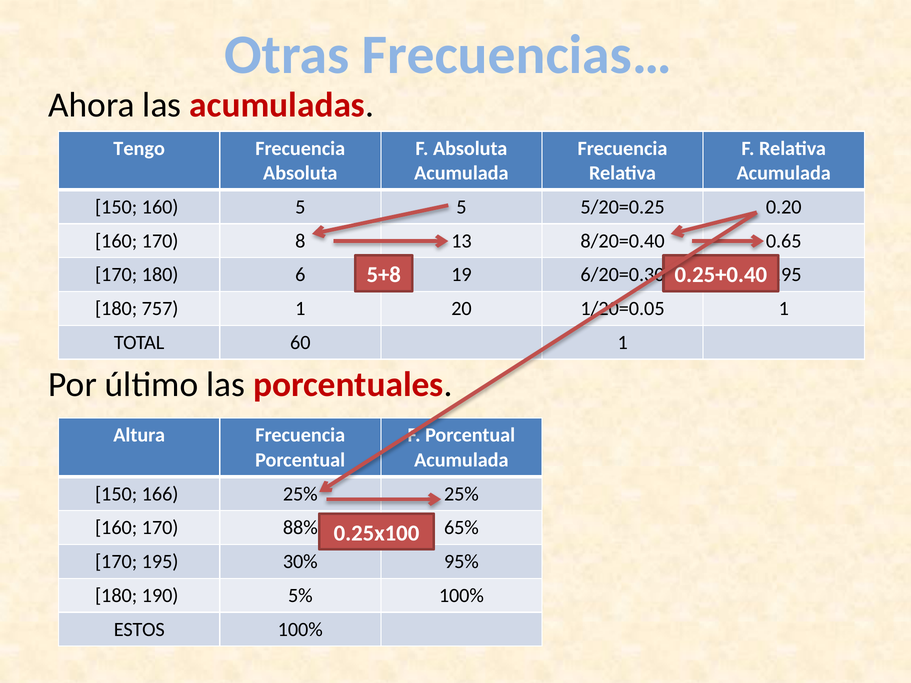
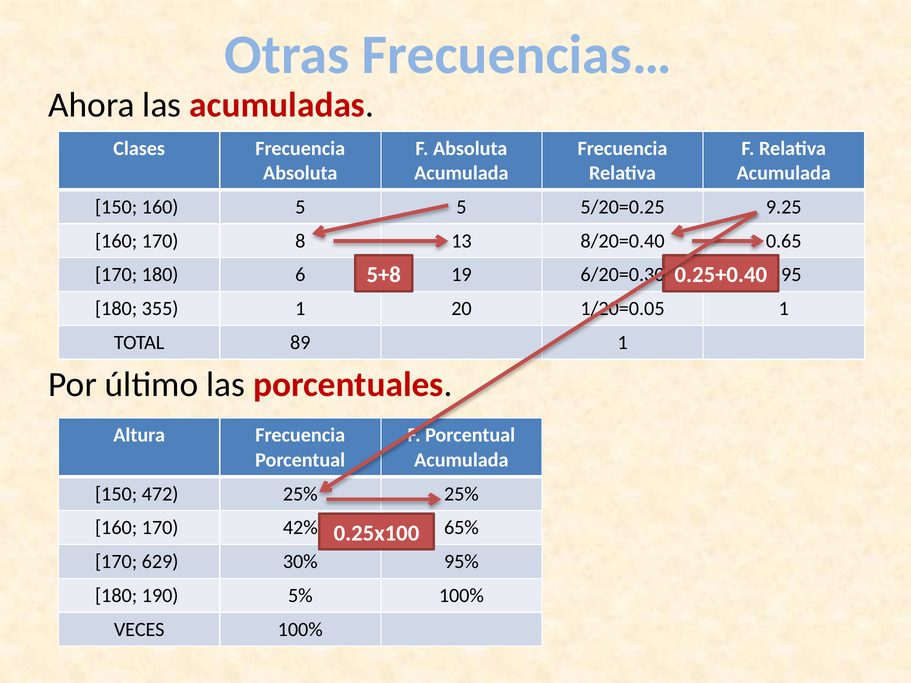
Tengo: Tengo -> Clases
0.20: 0.20 -> 9.25
757: 757 -> 355
60: 60 -> 89
166: 166 -> 472
88%: 88% -> 42%
195: 195 -> 629
ESTOS: ESTOS -> VECES
